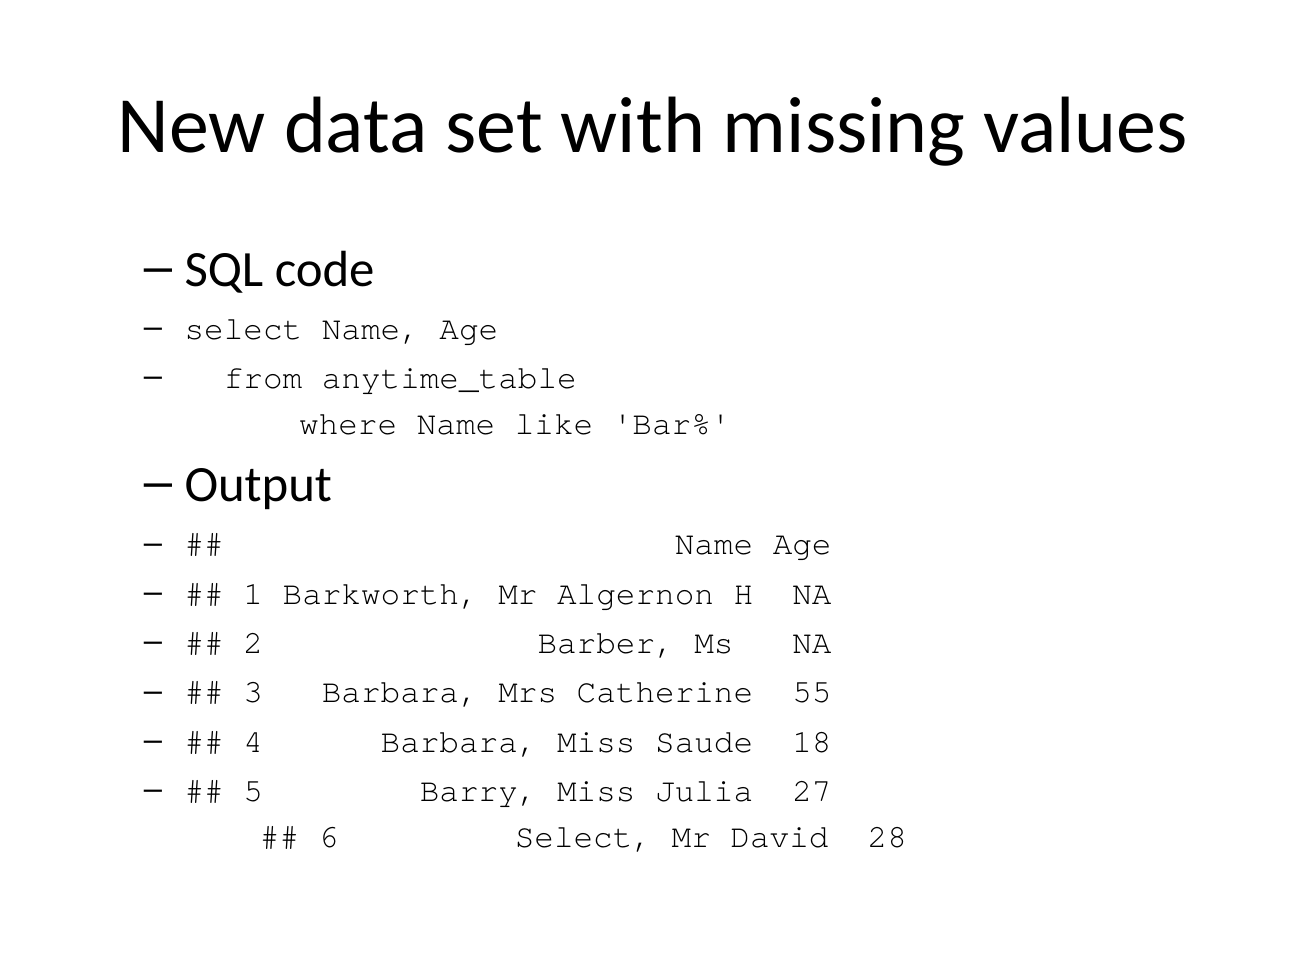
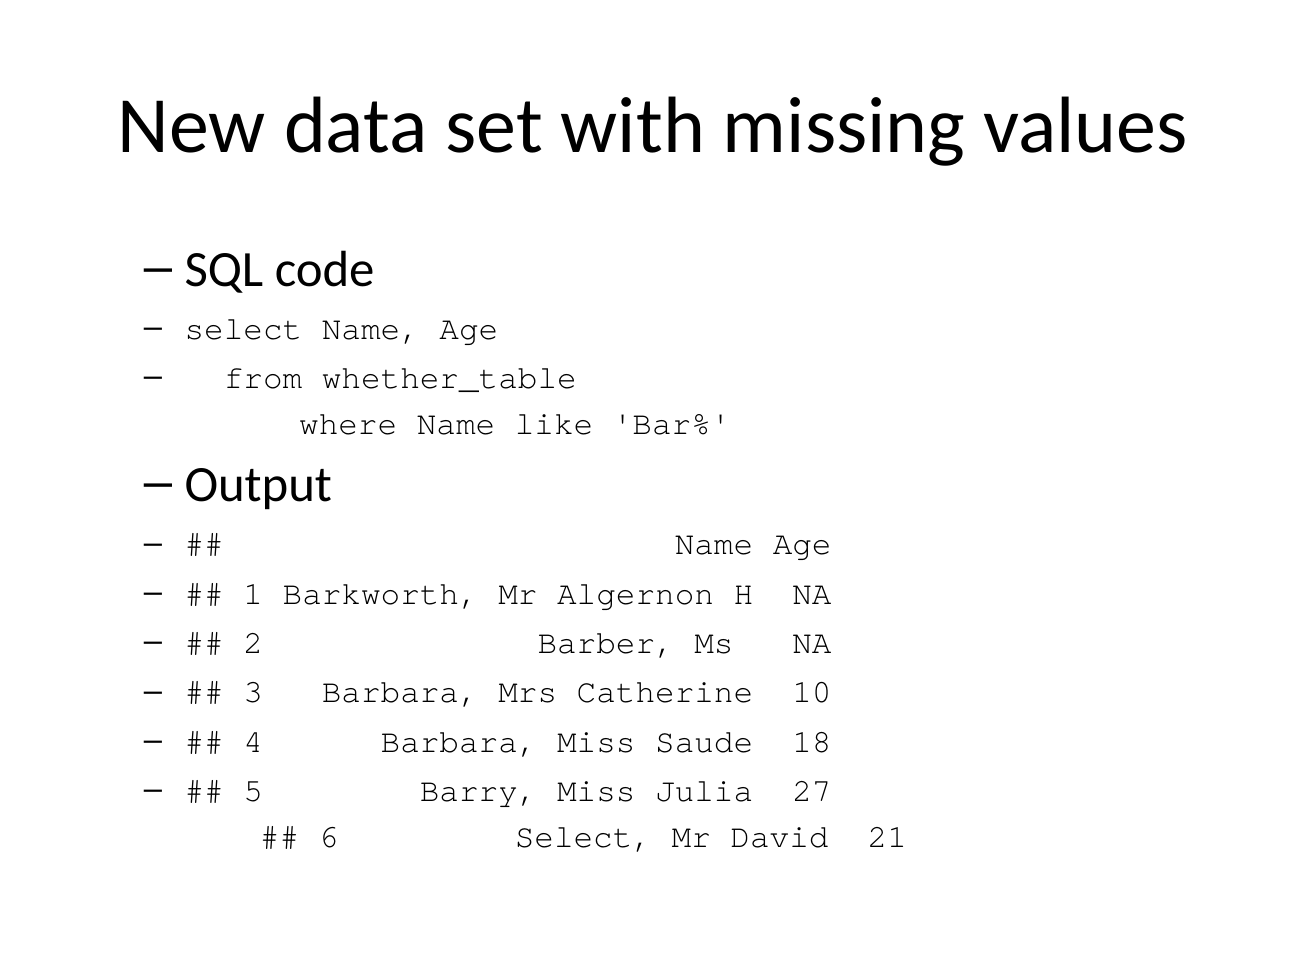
anytime_table: anytime_table -> whether_table
55: 55 -> 10
28: 28 -> 21
